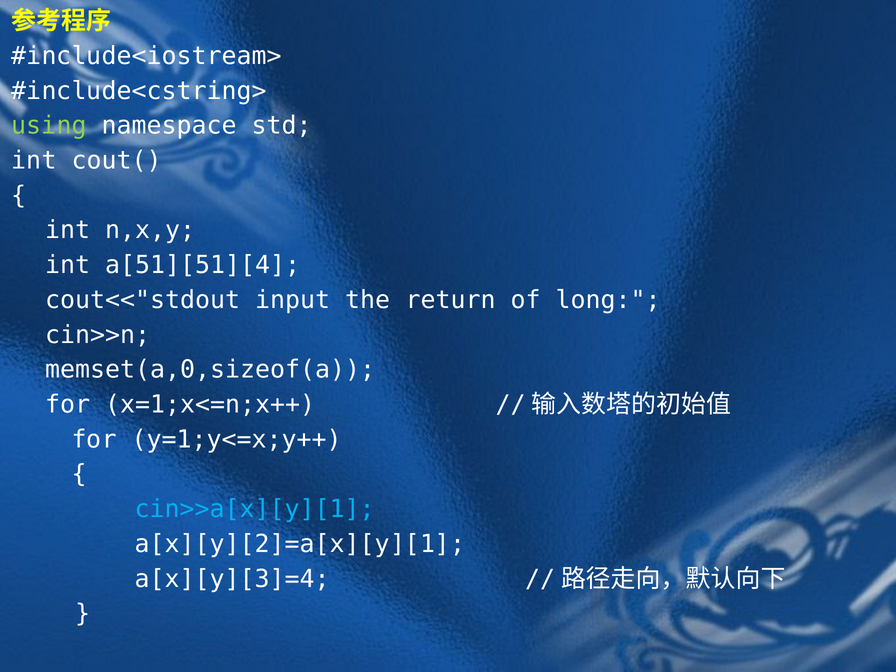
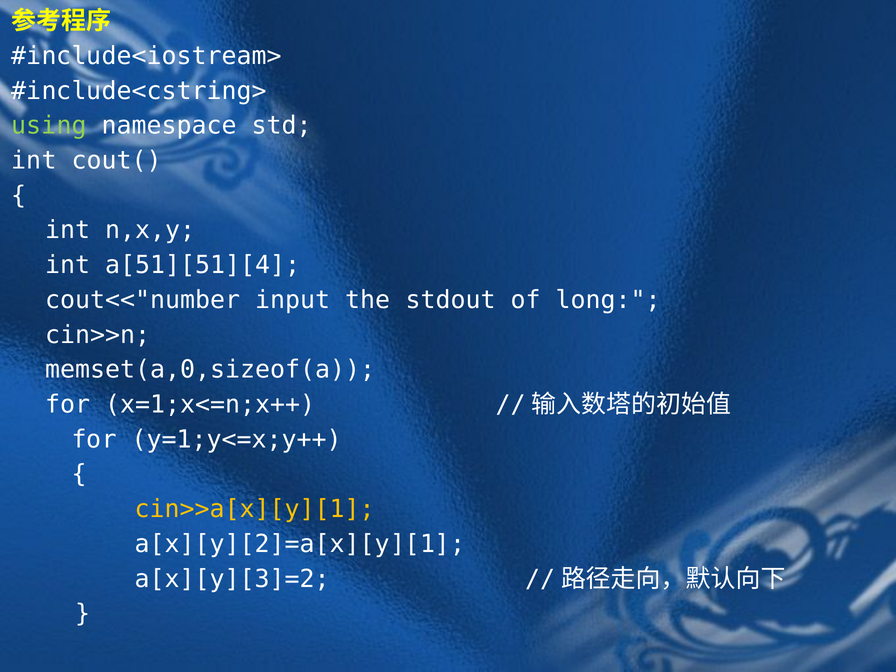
cout<<"stdout: cout<<"stdout -> cout<<"number
return: return -> stdout
cin>>a[x][y][1 colour: light blue -> yellow
a[x][y][3]=4: a[x][y][3]=4 -> a[x][y][3]=2
